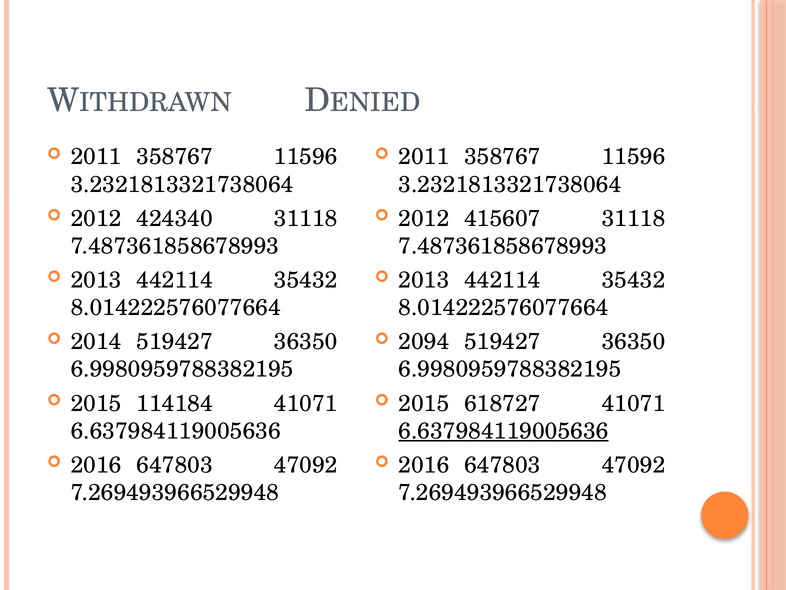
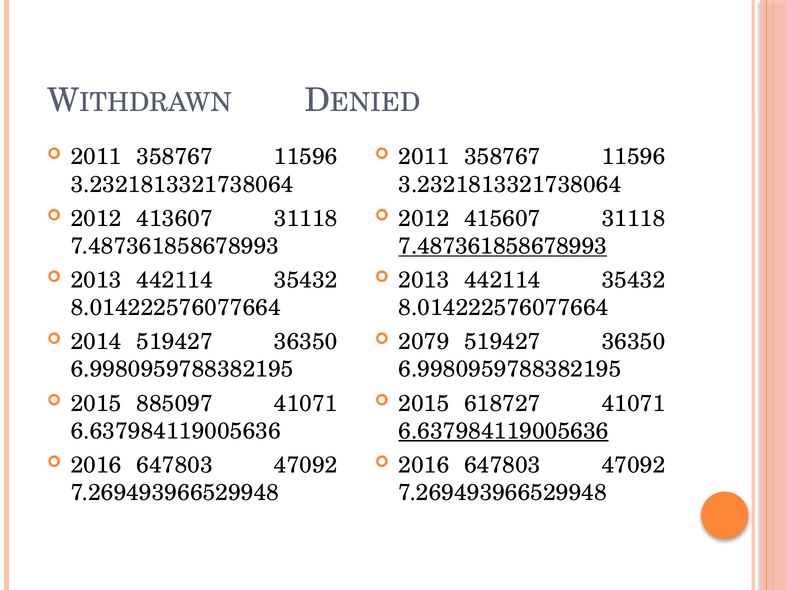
424340: 424340 -> 413607
7.487361858678993 at (503, 246) underline: none -> present
2094: 2094 -> 2079
114184: 114184 -> 885097
